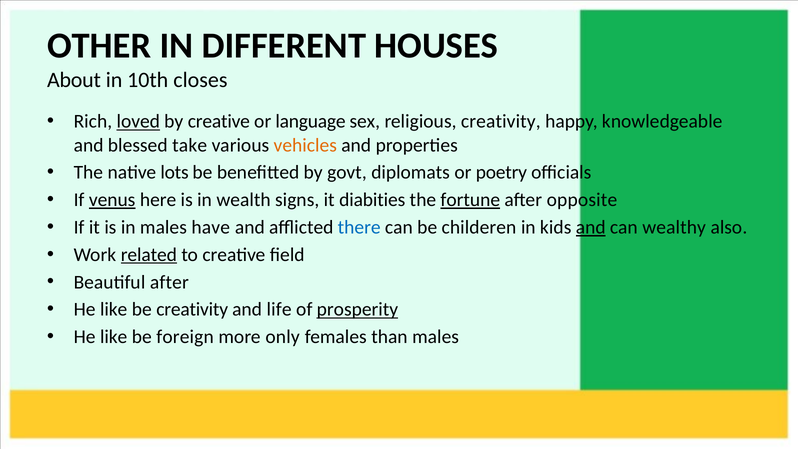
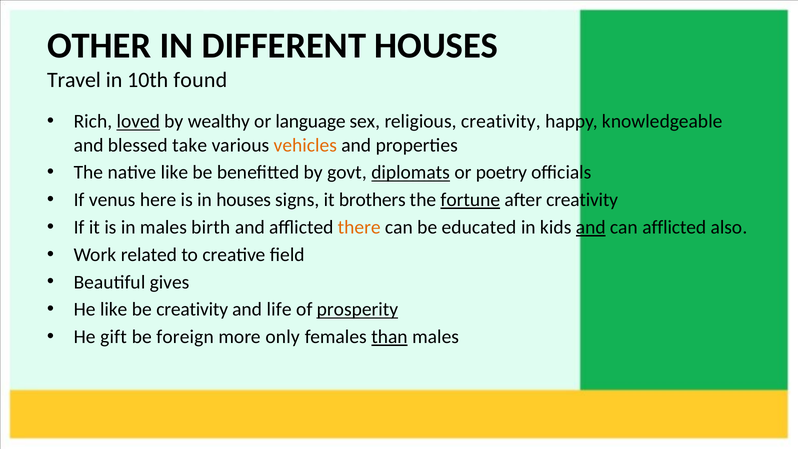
About: About -> Travel
closes: closes -> found
by creative: creative -> wealthy
native lots: lots -> like
diplomats underline: none -> present
venus underline: present -> none
in wealth: wealth -> houses
diabities: diabities -> brothers
after opposite: opposite -> creativity
have: have -> birth
there colour: blue -> orange
childeren: childeren -> educated
can wealthy: wealthy -> afflicted
related underline: present -> none
Beautiful after: after -> gives
like at (114, 337): like -> gift
than underline: none -> present
